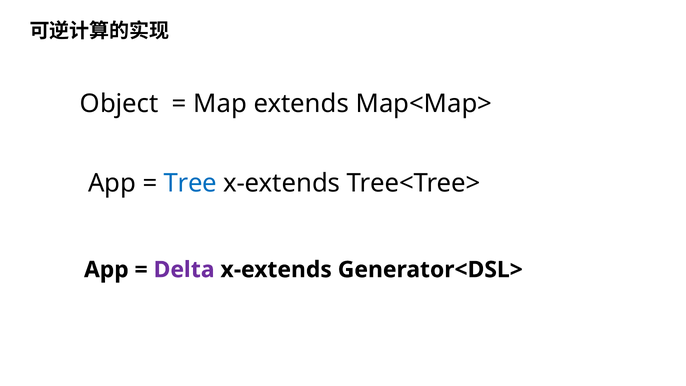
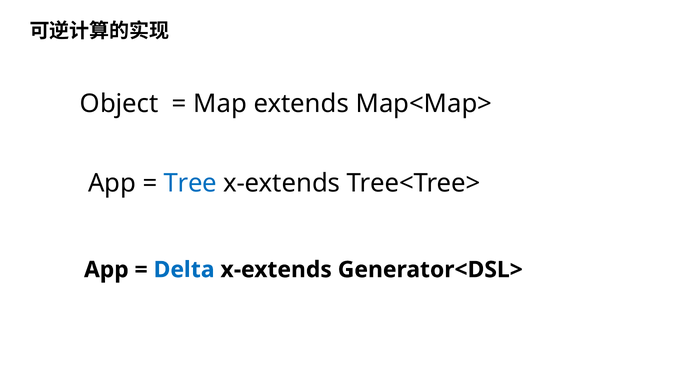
Delta colour: purple -> blue
